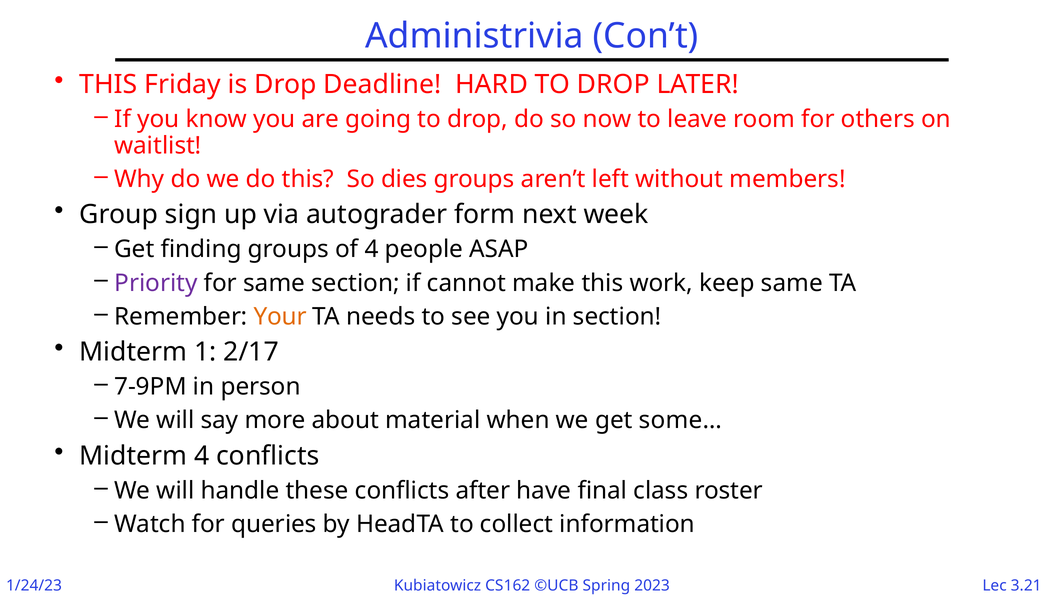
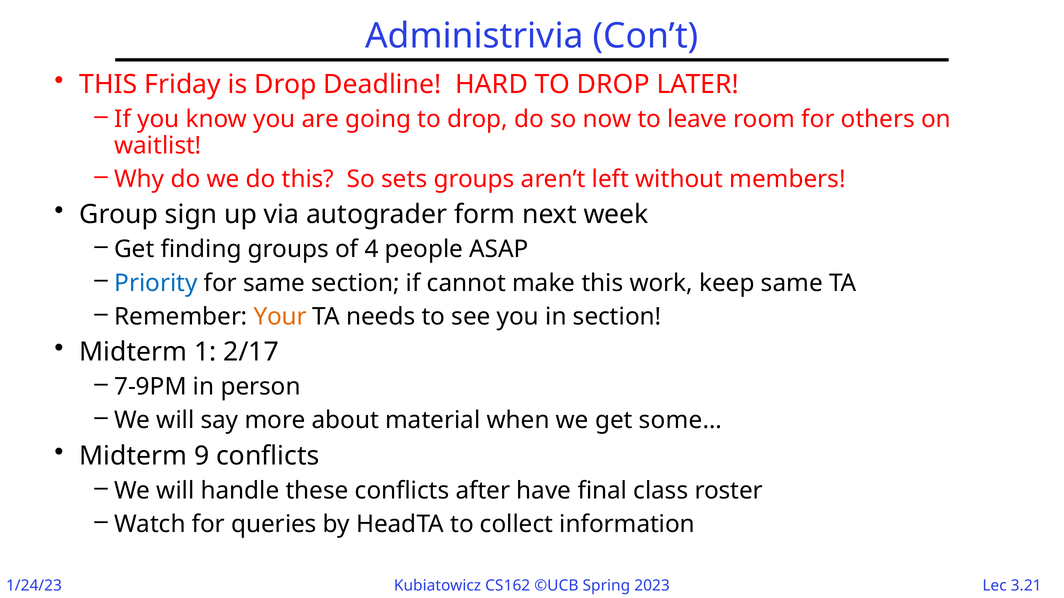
dies: dies -> sets
Priority colour: purple -> blue
Midterm 4: 4 -> 9
